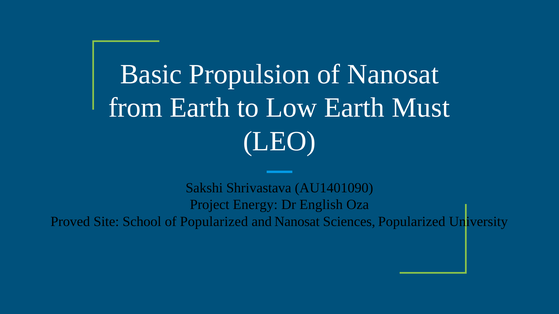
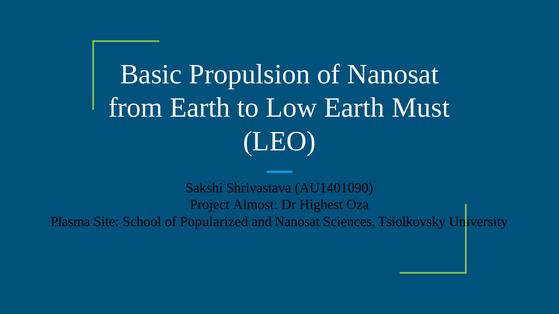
Energy: Energy -> Almost
English: English -> Highest
Proved: Proved -> Plasma
Sciences Popularized: Popularized -> Tsiolkovsky
